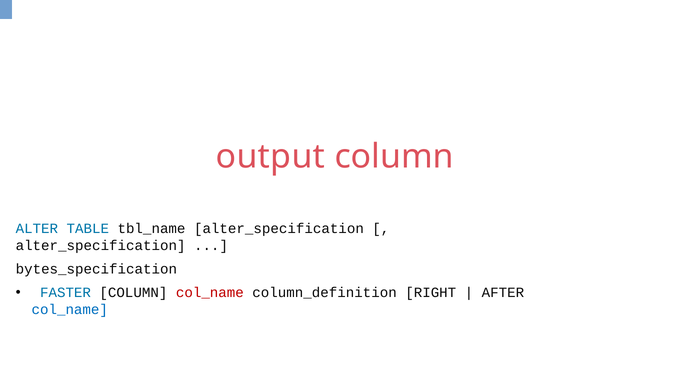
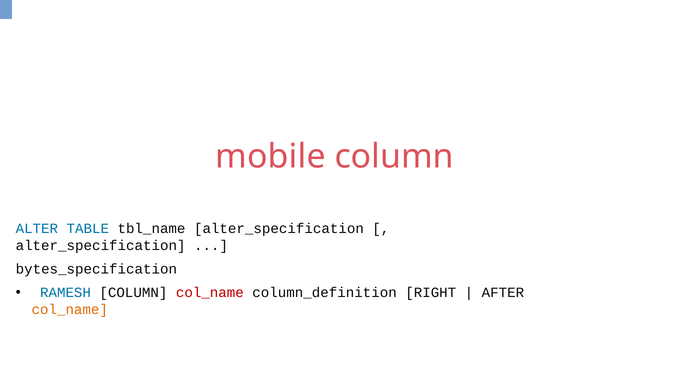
output: output -> mobile
FASTER: FASTER -> RAMESH
col_name at (70, 310) colour: blue -> orange
